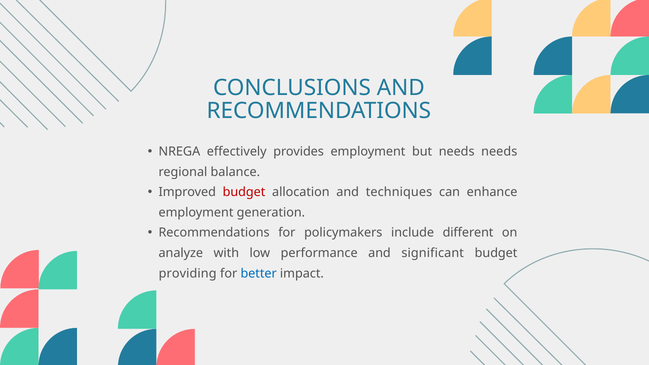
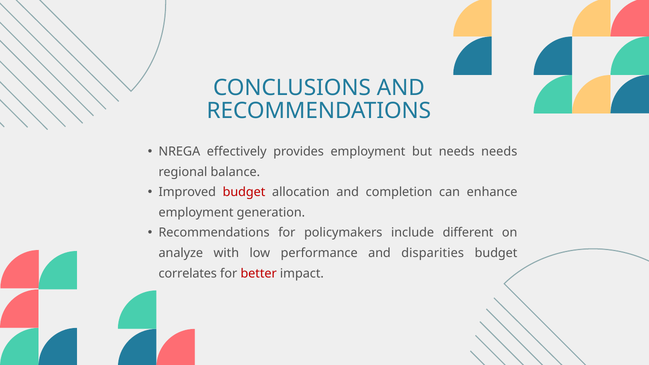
techniques: techniques -> completion
significant: significant -> disparities
providing: providing -> correlates
better colour: blue -> red
